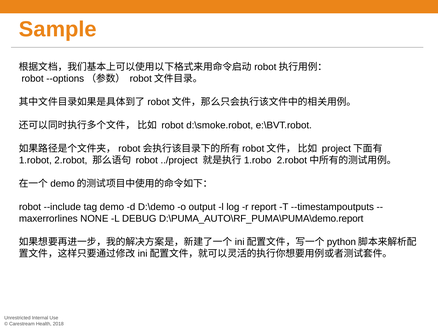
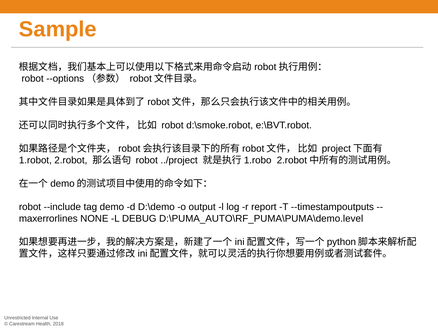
D:\PUMA_AUTO\RF_PUMA\PUMA\demo.report: D:\PUMA_AUTO\RF_PUMA\PUMA\demo.report -> D:\PUMA_AUTO\RF_PUMA\PUMA\demo.level
